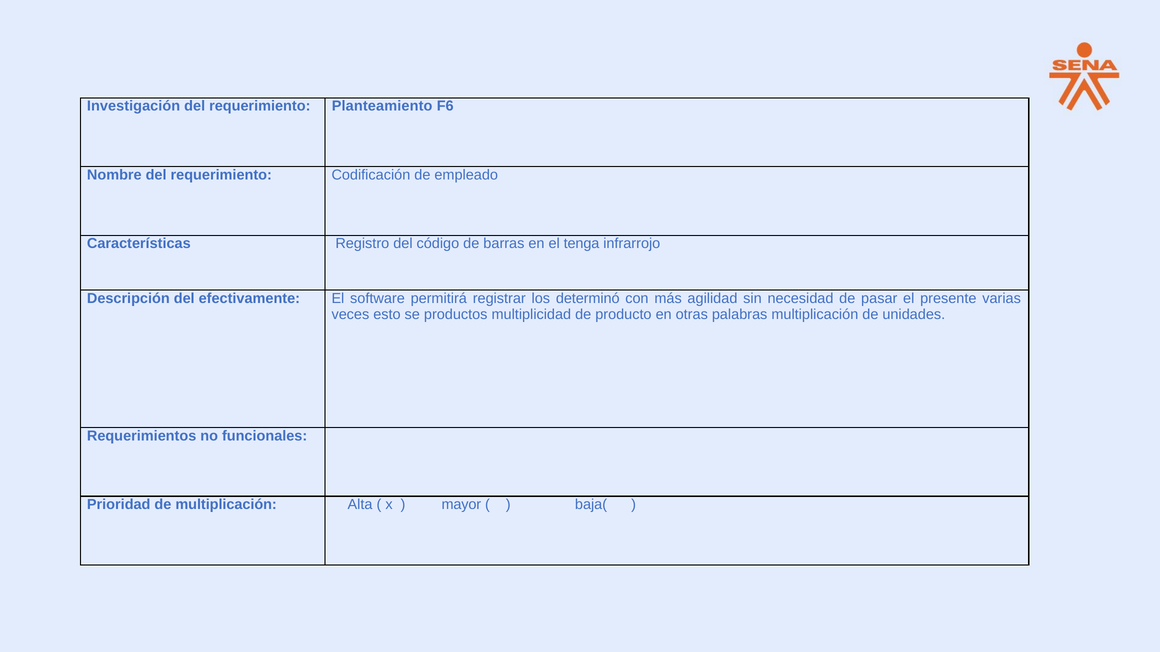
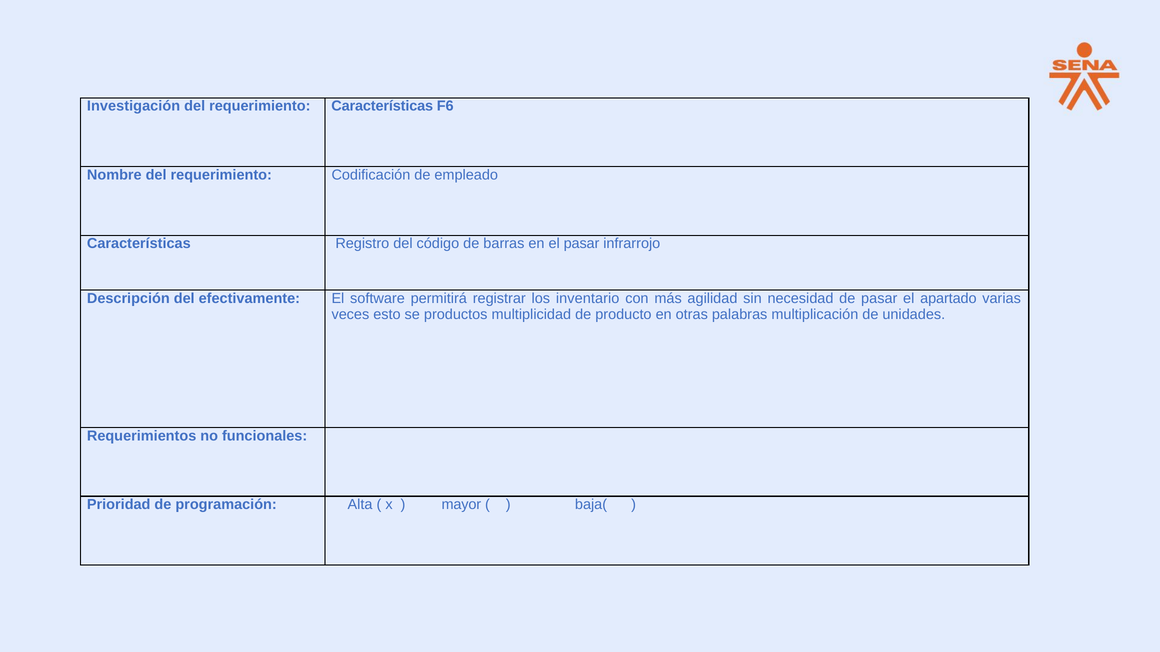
requerimiento Planteamiento: Planteamiento -> Características
el tenga: tenga -> pasar
determinó: determinó -> inventario
presente: presente -> apartado
de multiplicación: multiplicación -> programación
